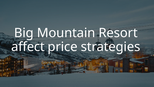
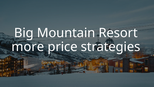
affect: affect -> more
